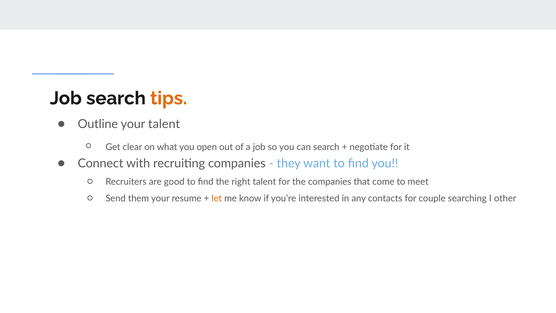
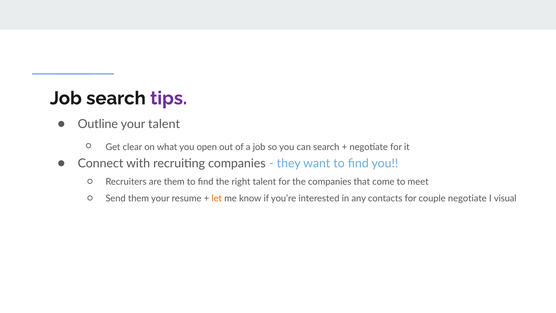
tips colour: orange -> purple
are good: good -> them
couple searching: searching -> negotiate
other: other -> visual
